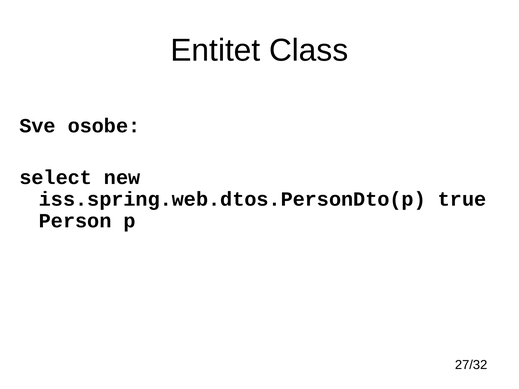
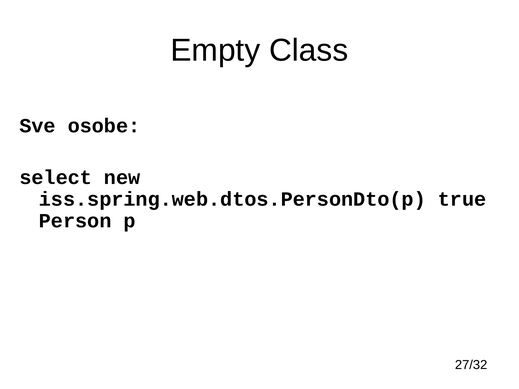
Entitet: Entitet -> Empty
